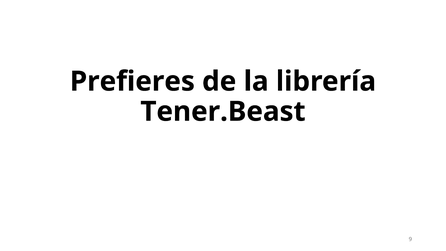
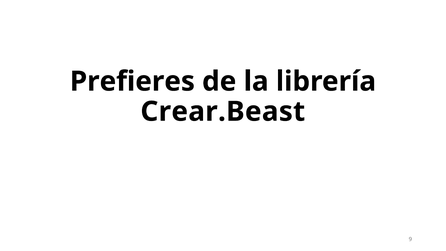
Tener.Beast: Tener.Beast -> Crear.Beast
